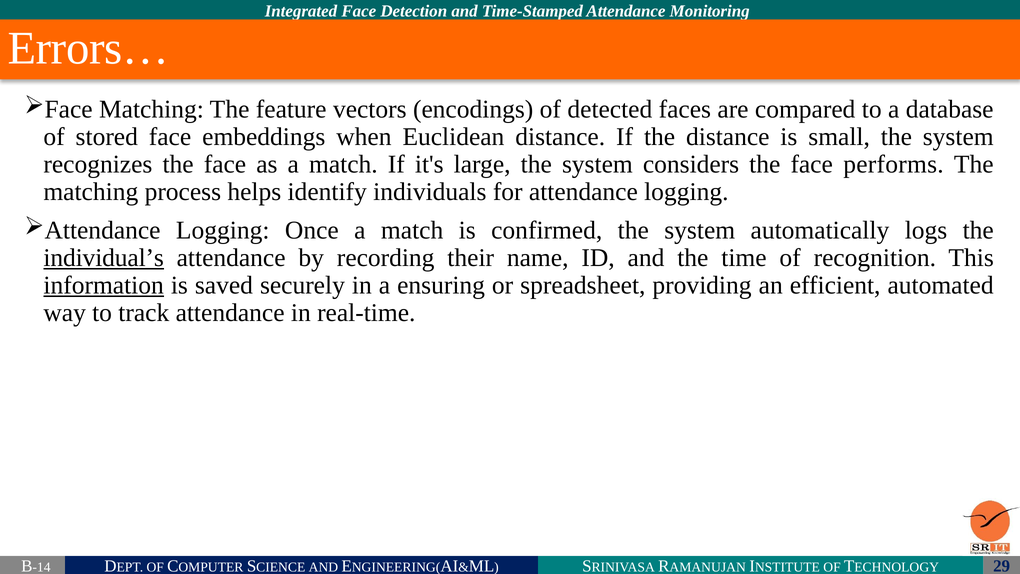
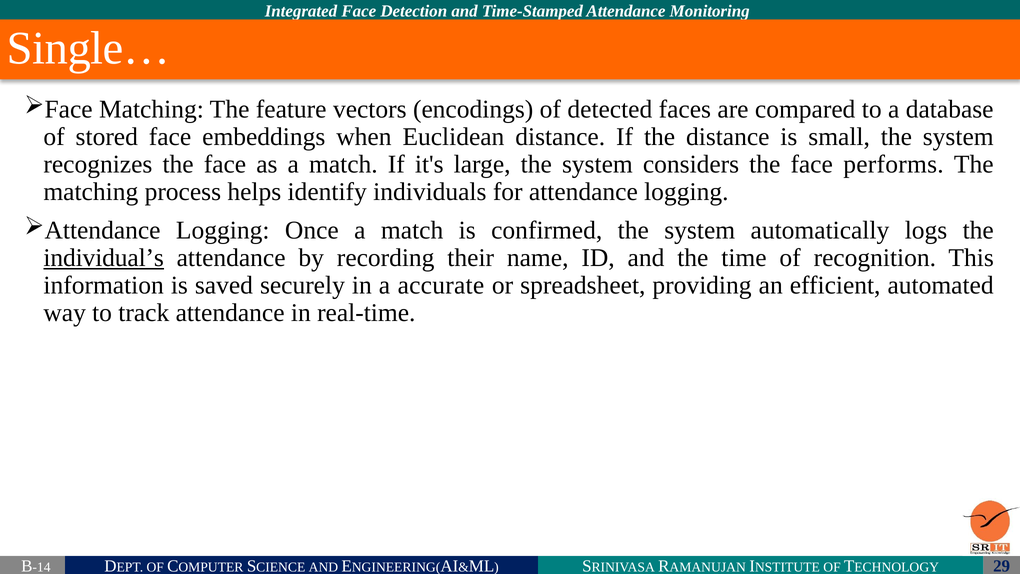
Errors…: Errors… -> Single…
information underline: present -> none
ensuring: ensuring -> accurate
